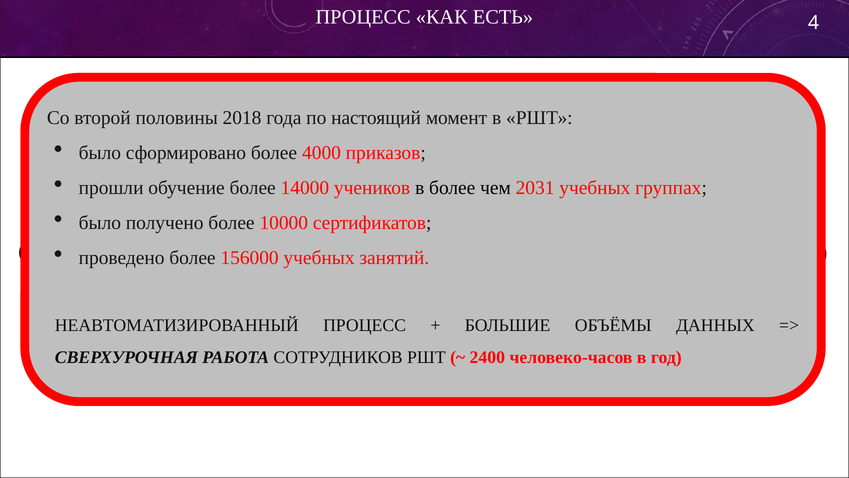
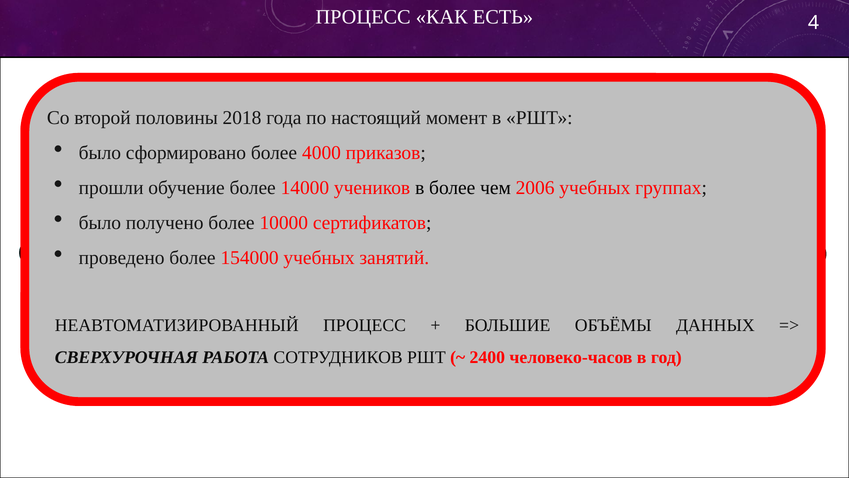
2031: 2031 -> 2006
156000: 156000 -> 154000
